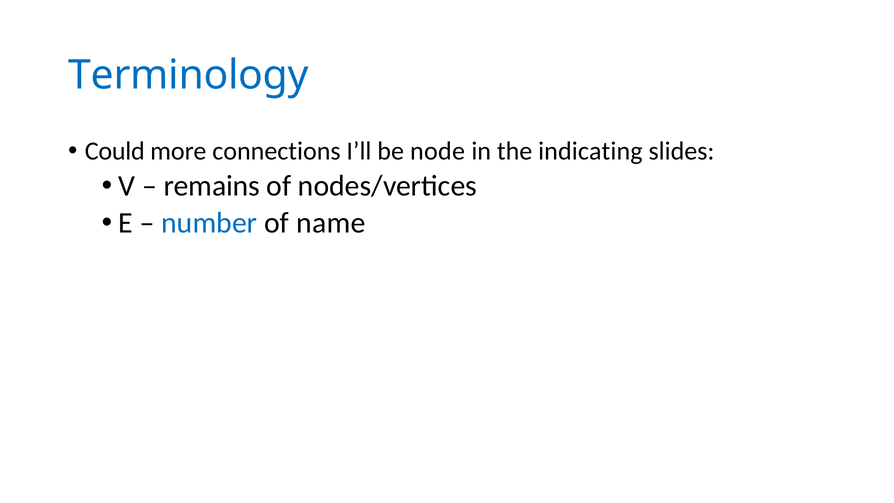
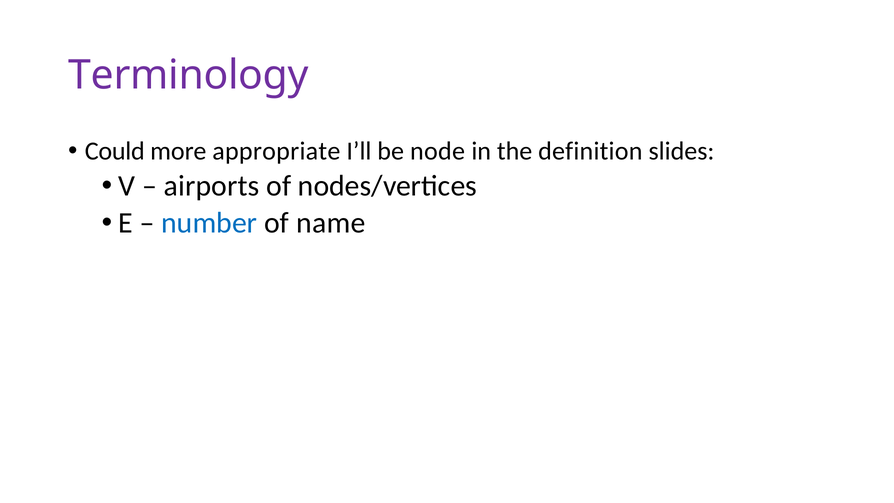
Terminology colour: blue -> purple
connections: connections -> appropriate
indicating: indicating -> definition
remains: remains -> airports
